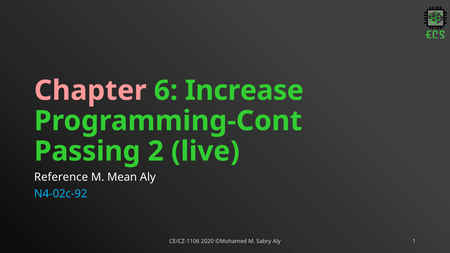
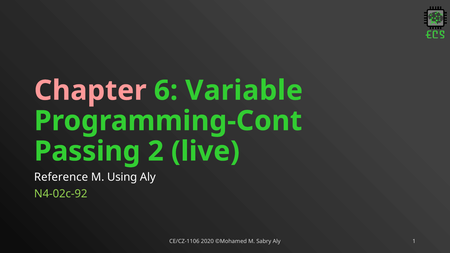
Increase: Increase -> Variable
Mean: Mean -> Using
N4-02c-92 colour: light blue -> light green
